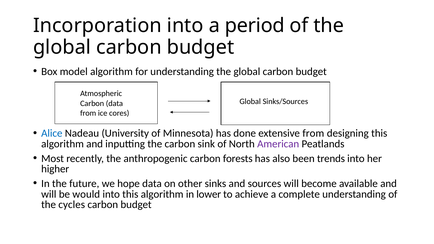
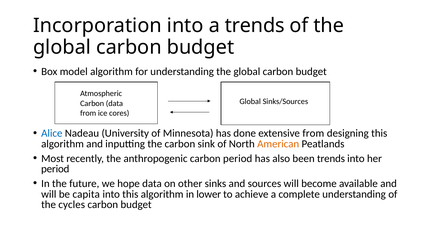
a period: period -> trends
American colour: purple -> orange
carbon forests: forests -> period
higher at (55, 169): higher -> period
would: would -> capita
